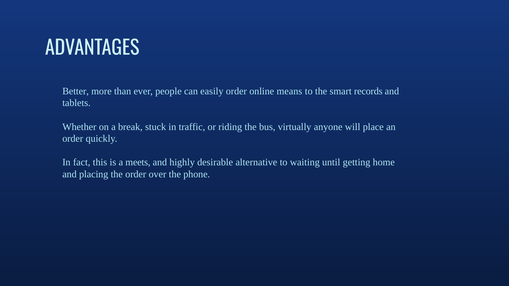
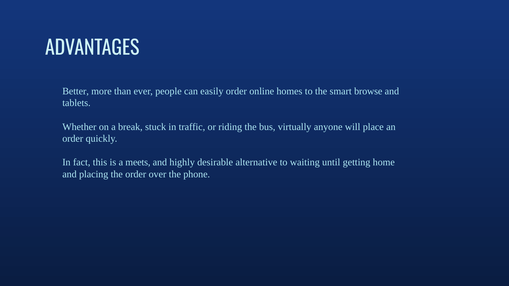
means: means -> homes
records: records -> browse
